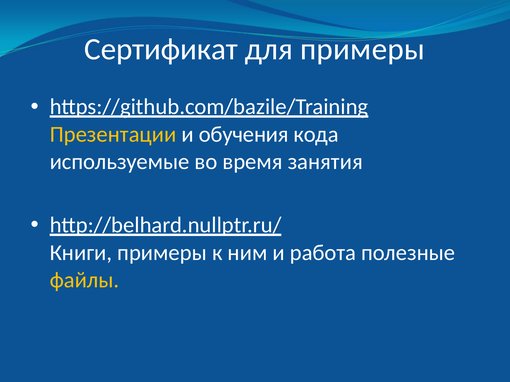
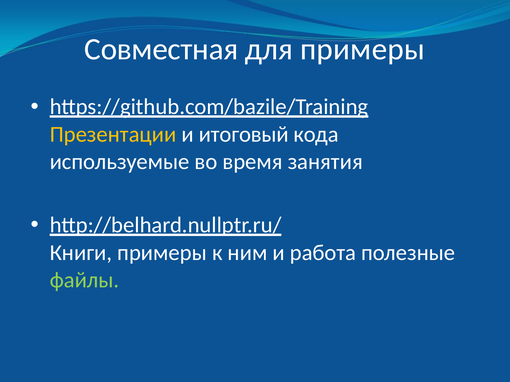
Сертификат: Сертификат -> Совместная
обучения: обучения -> итоговый
файлы colour: yellow -> light green
